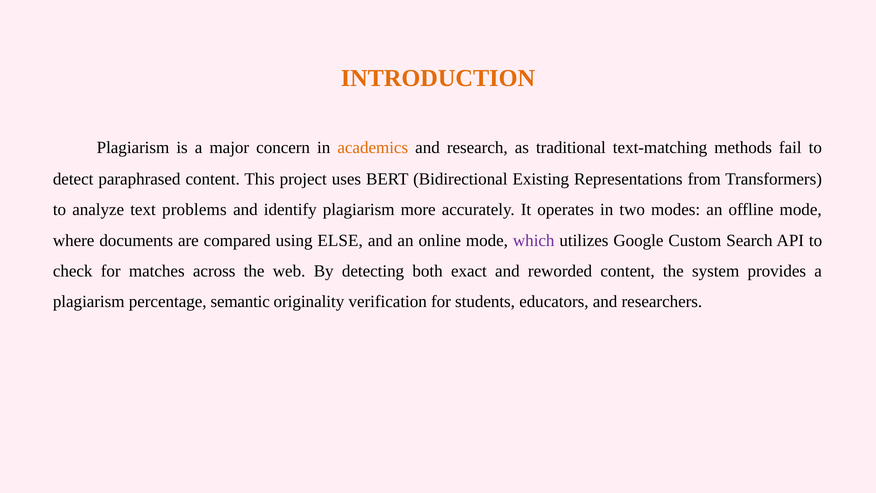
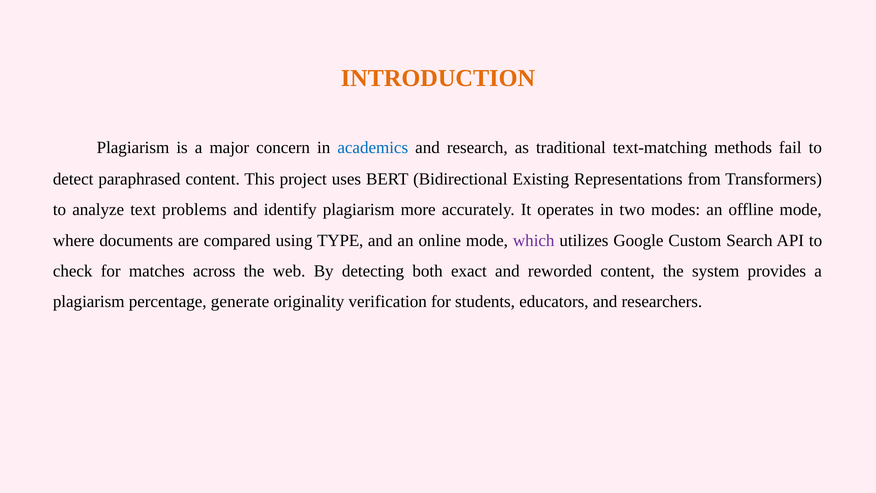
academics colour: orange -> blue
ELSE: ELSE -> TYPE
semantic: semantic -> generate
